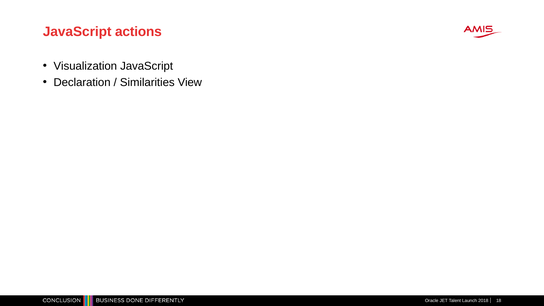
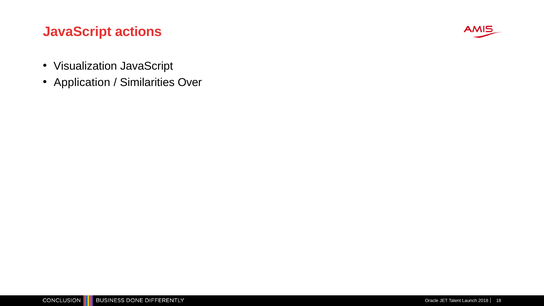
Declaration: Declaration -> Application
View: View -> Over
